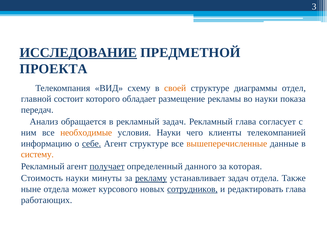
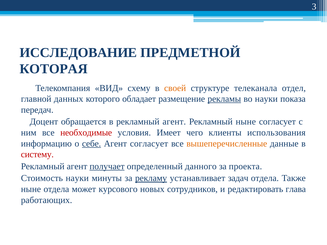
ИССЛЕДОВАНИЕ underline: present -> none
ПРОЕКТА: ПРОЕКТА -> КОТОРАЯ
диаграммы: диаграммы -> телеканала
состоит: состоит -> данных
рекламы underline: none -> present
Анализ: Анализ -> Доцент
в рекламный задач: задач -> агент
Рекламный глава: глава -> ныне
необходимые colour: orange -> red
условия Науки: Науки -> Имеет
телекомпанией: телекомпанией -> использования
Агент структуре: структуре -> согласует
систему colour: orange -> red
которая: которая -> проекта
сотрудников underline: present -> none
